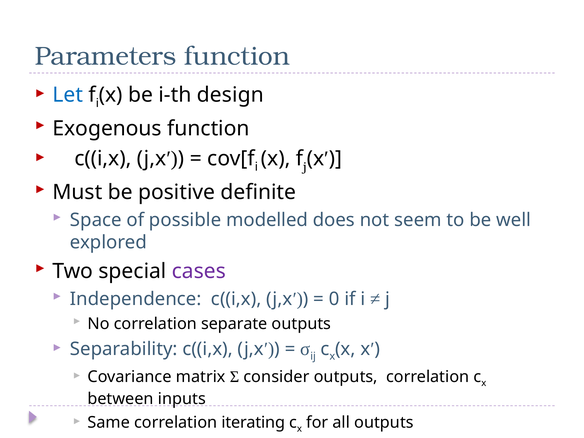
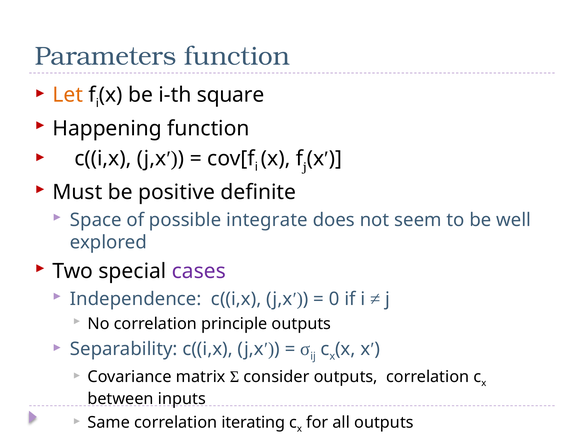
Let colour: blue -> orange
design: design -> square
Exogenous: Exogenous -> Happening
modelled: modelled -> integrate
separate: separate -> principle
